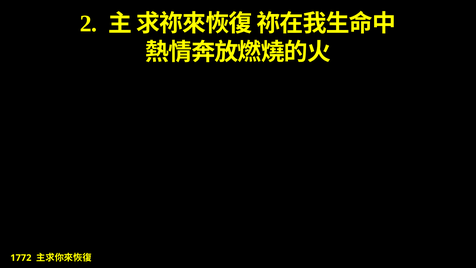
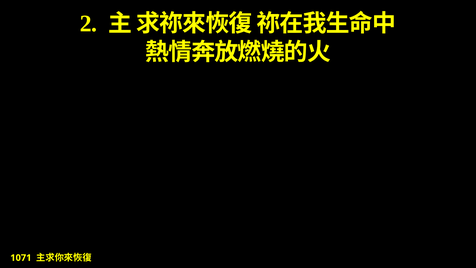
1772: 1772 -> 1071
